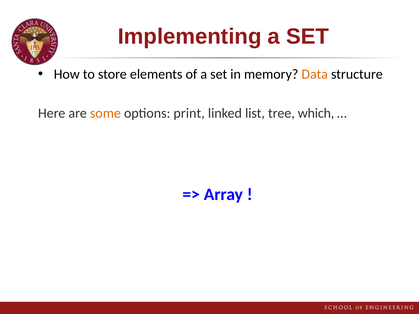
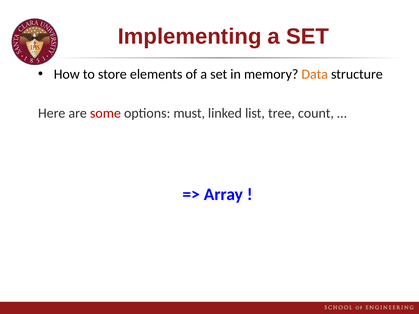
some colour: orange -> red
print: print -> must
which: which -> count
